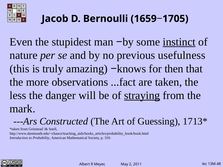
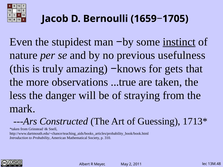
then: then -> gets
...fact: ...fact -> ...true
straying underline: present -> none
